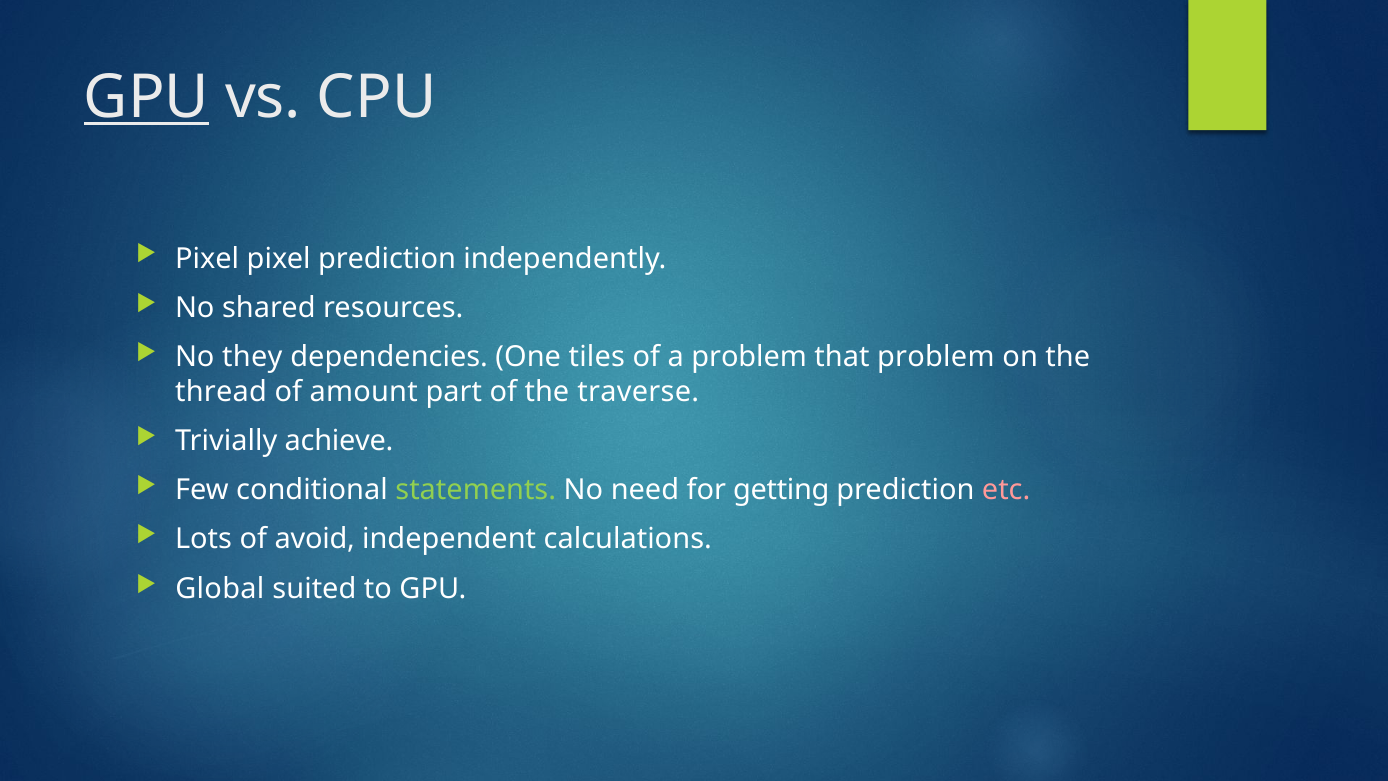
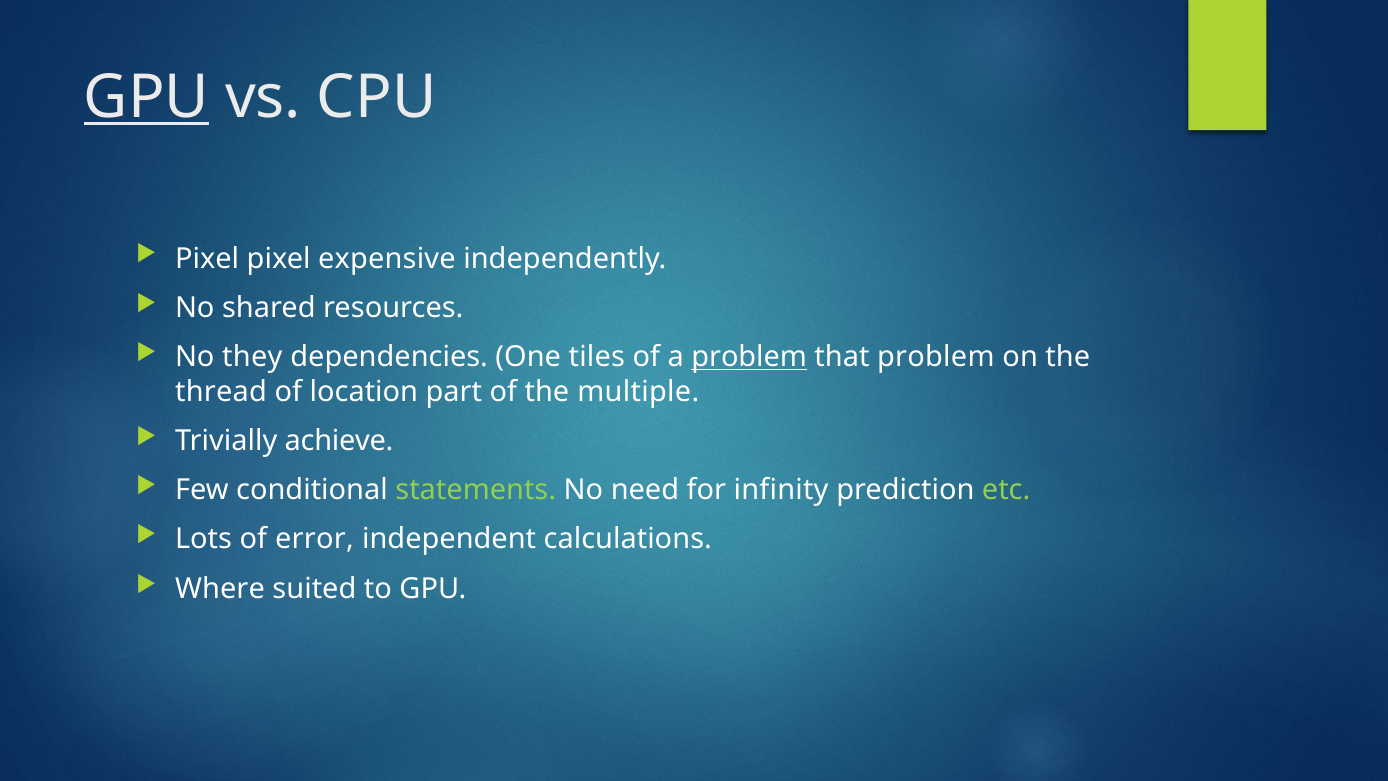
pixel prediction: prediction -> expensive
problem at (749, 357) underline: none -> present
amount: amount -> location
traverse: traverse -> multiple
getting: getting -> infinity
etc colour: pink -> light green
avoid: avoid -> error
Global: Global -> Where
